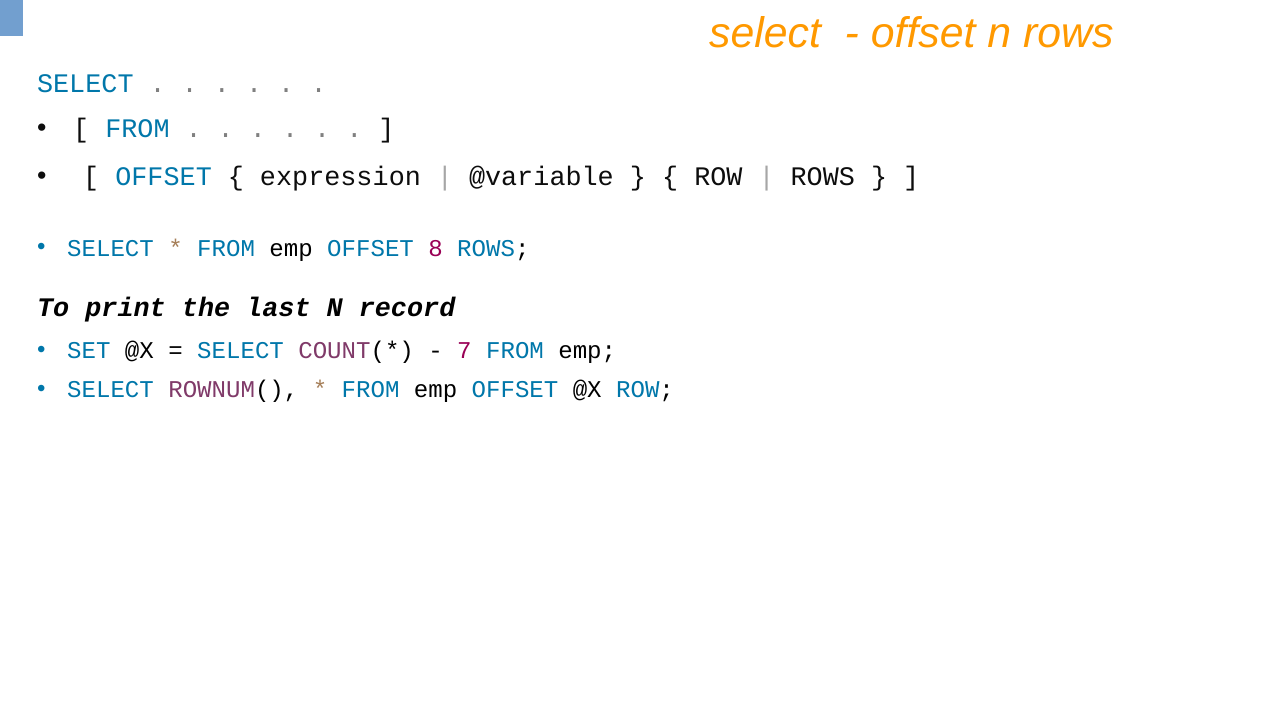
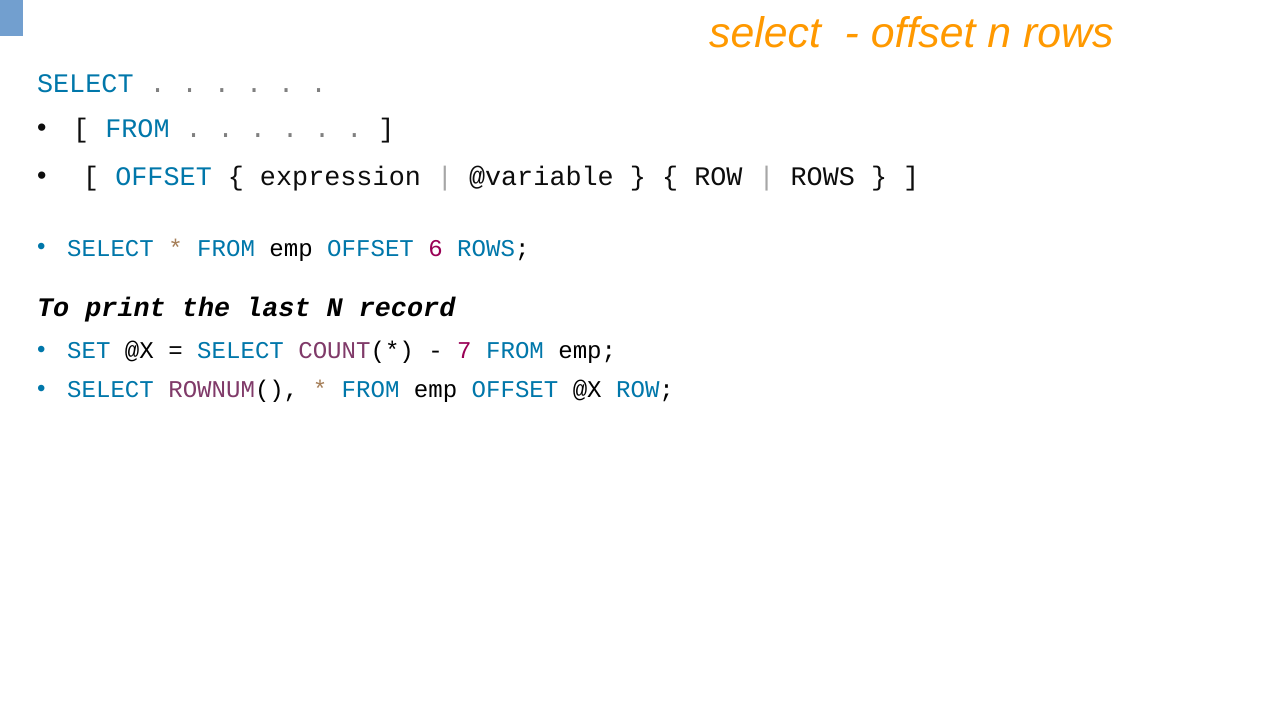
8: 8 -> 6
